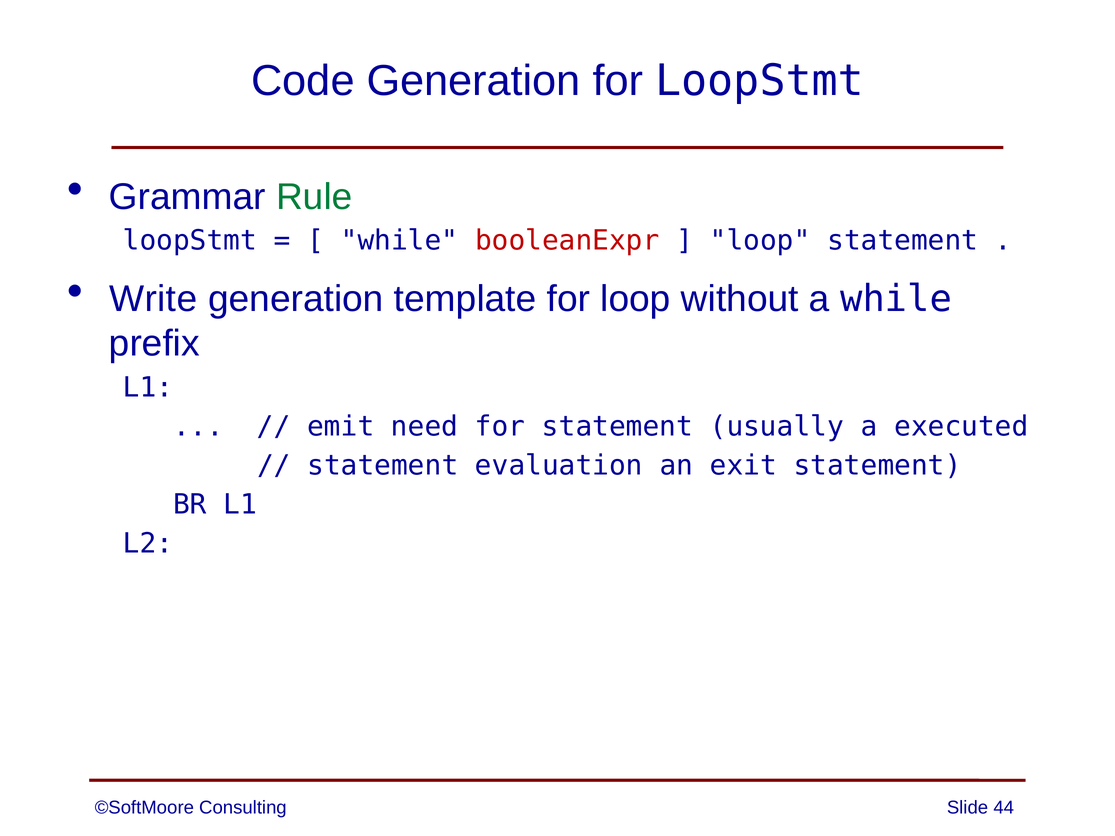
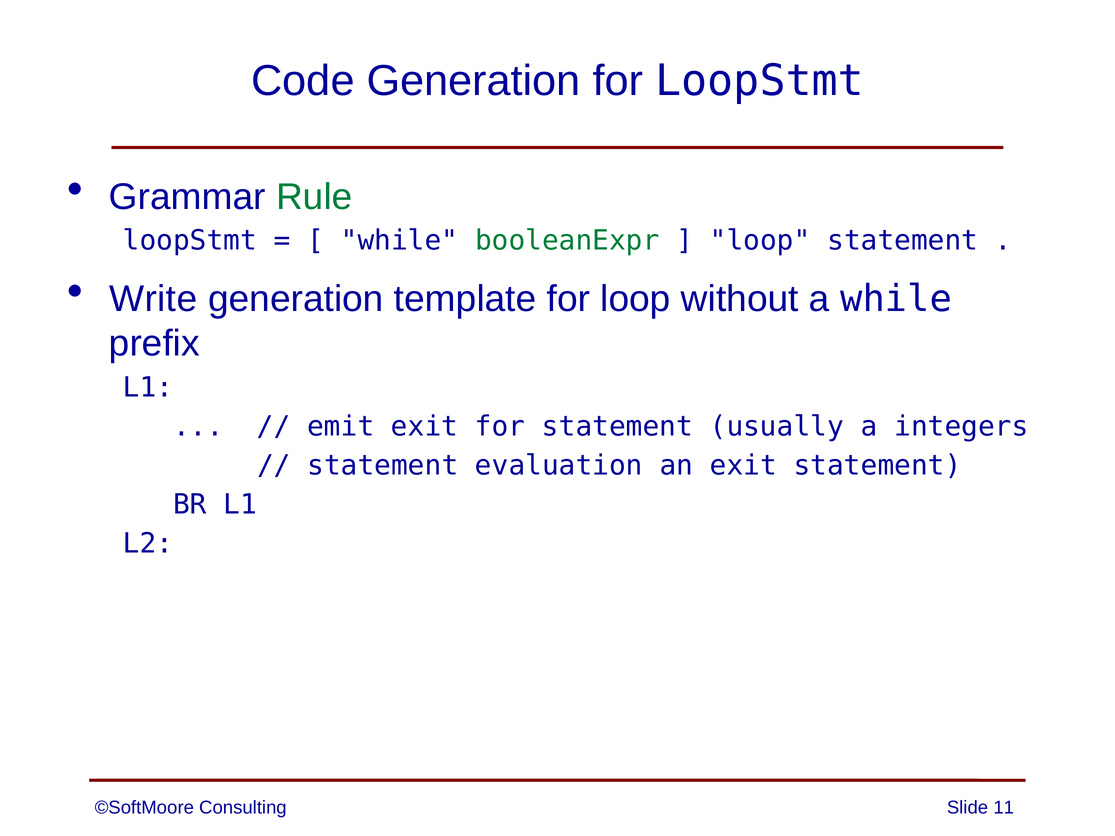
booleanExpr colour: red -> green
emit need: need -> exit
executed: executed -> integers
44: 44 -> 11
